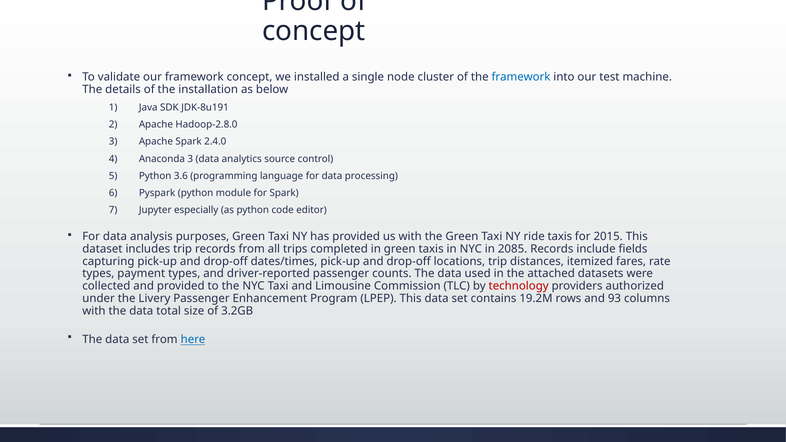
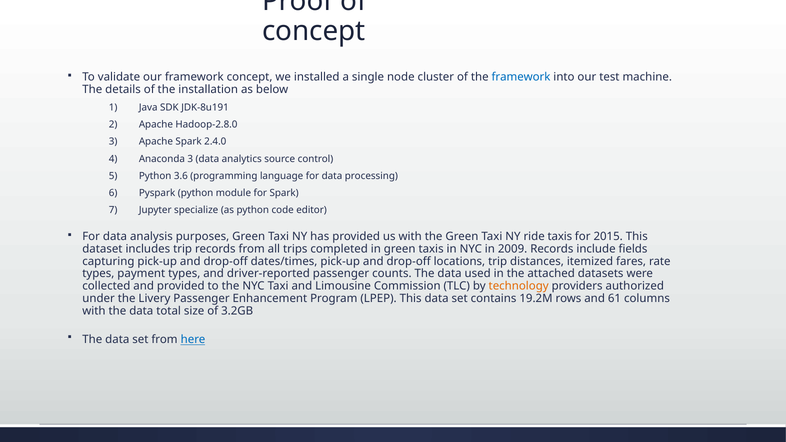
especially: especially -> specialize
2085: 2085 -> 2009
technology colour: red -> orange
93: 93 -> 61
